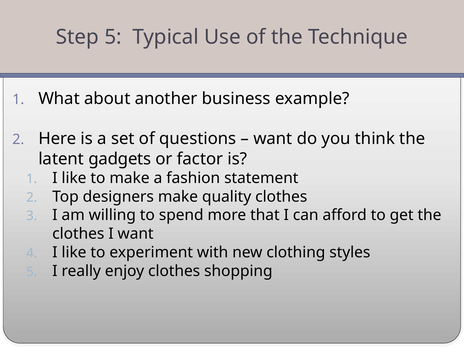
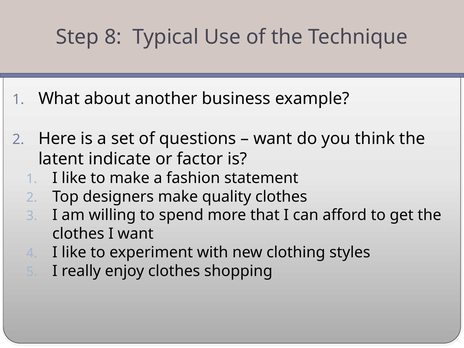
Step 5: 5 -> 8
gadgets: gadgets -> indicate
